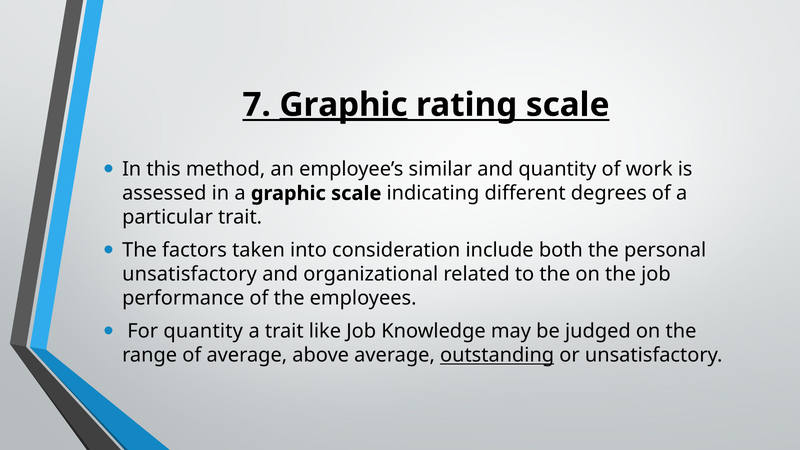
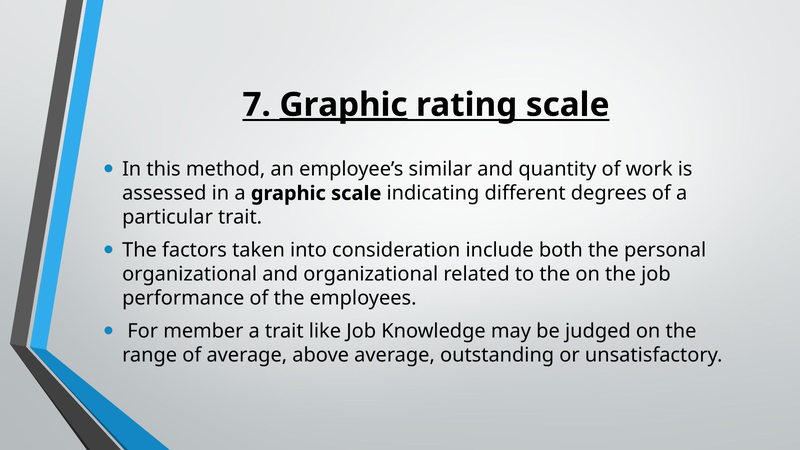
unsatisfactory at (190, 274): unsatisfactory -> organizational
For quantity: quantity -> member
outstanding underline: present -> none
